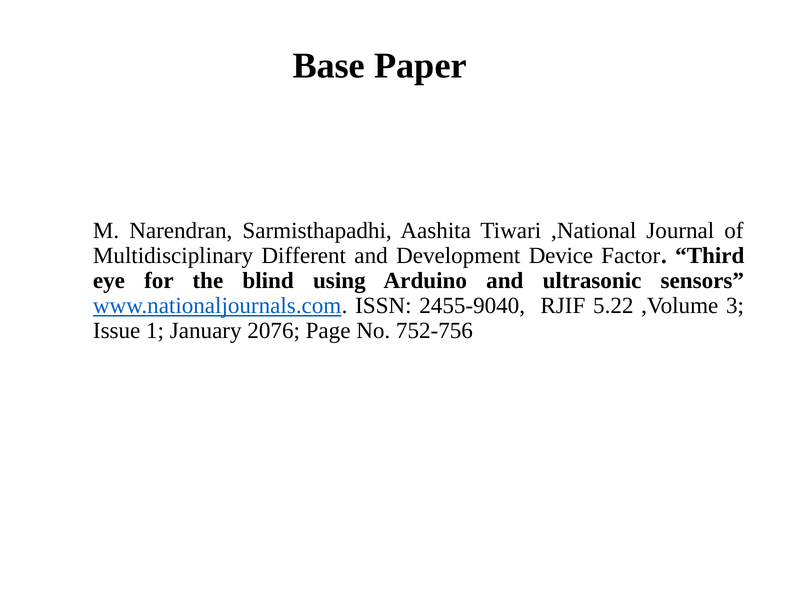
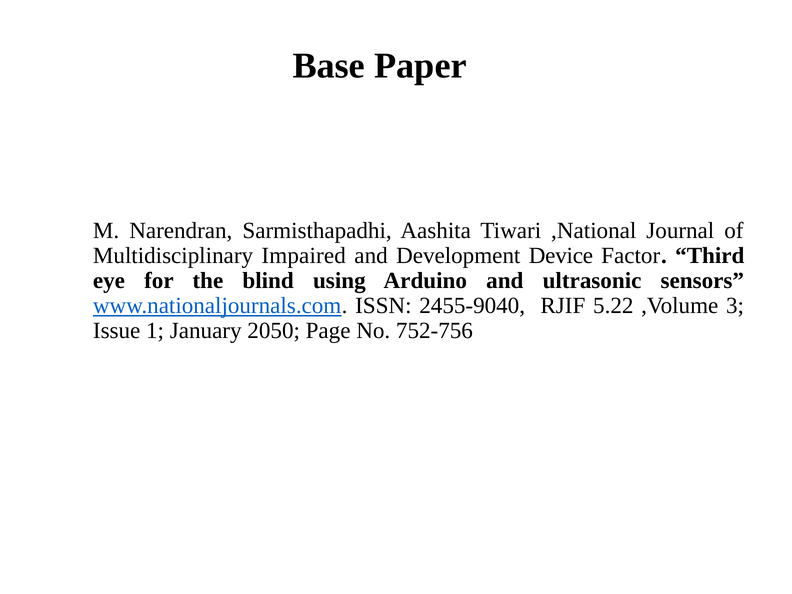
Different: Different -> Impaired
2076: 2076 -> 2050
